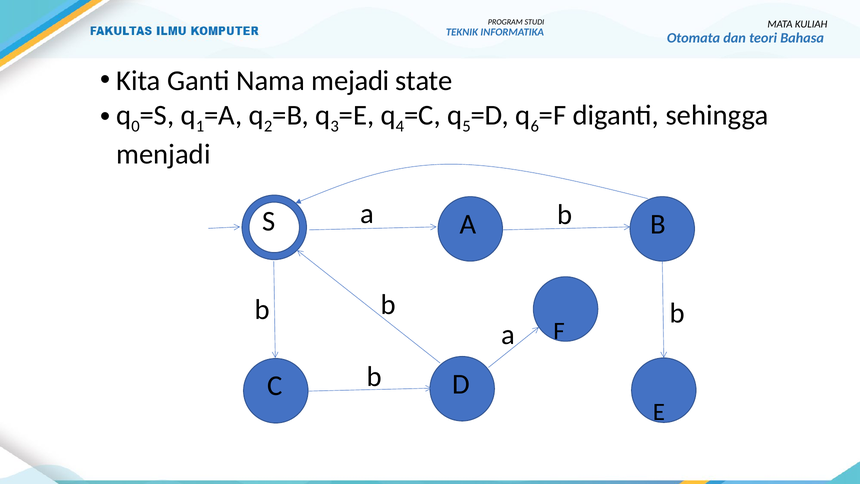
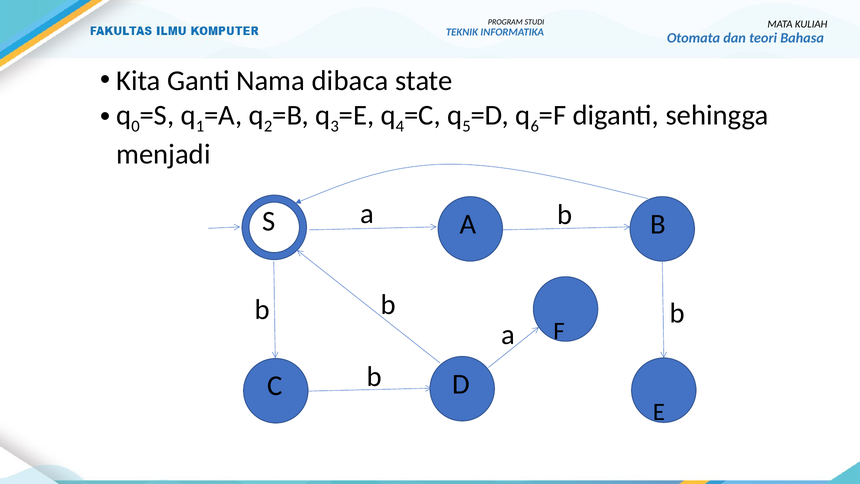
mejadi: mejadi -> dibaca
